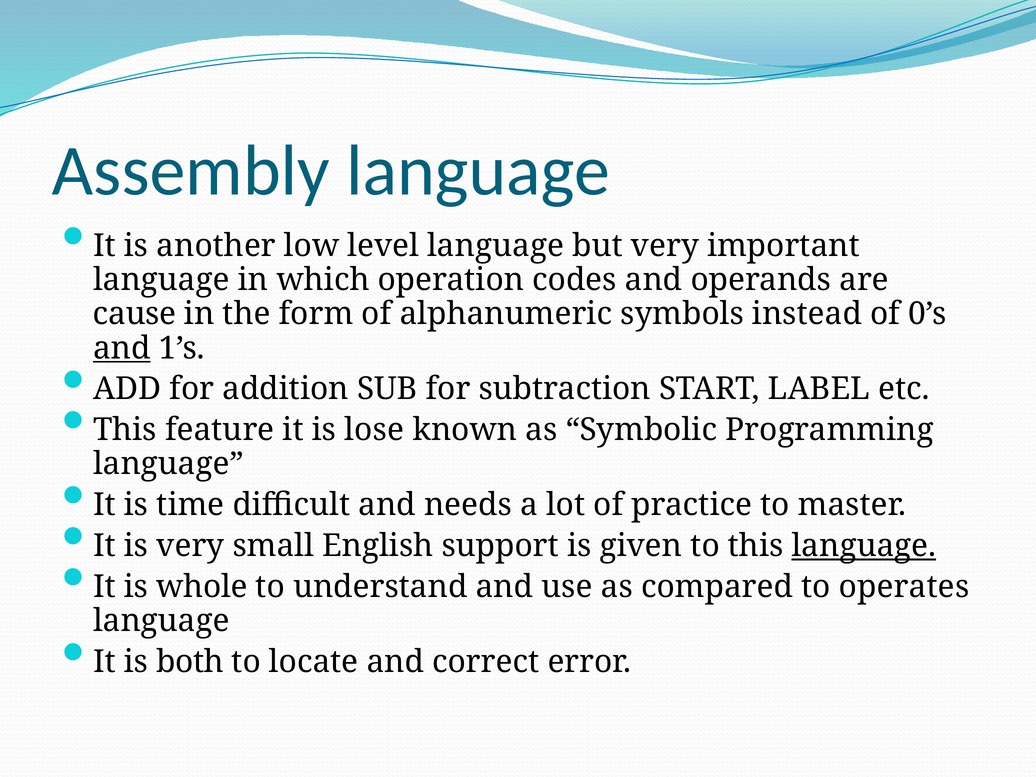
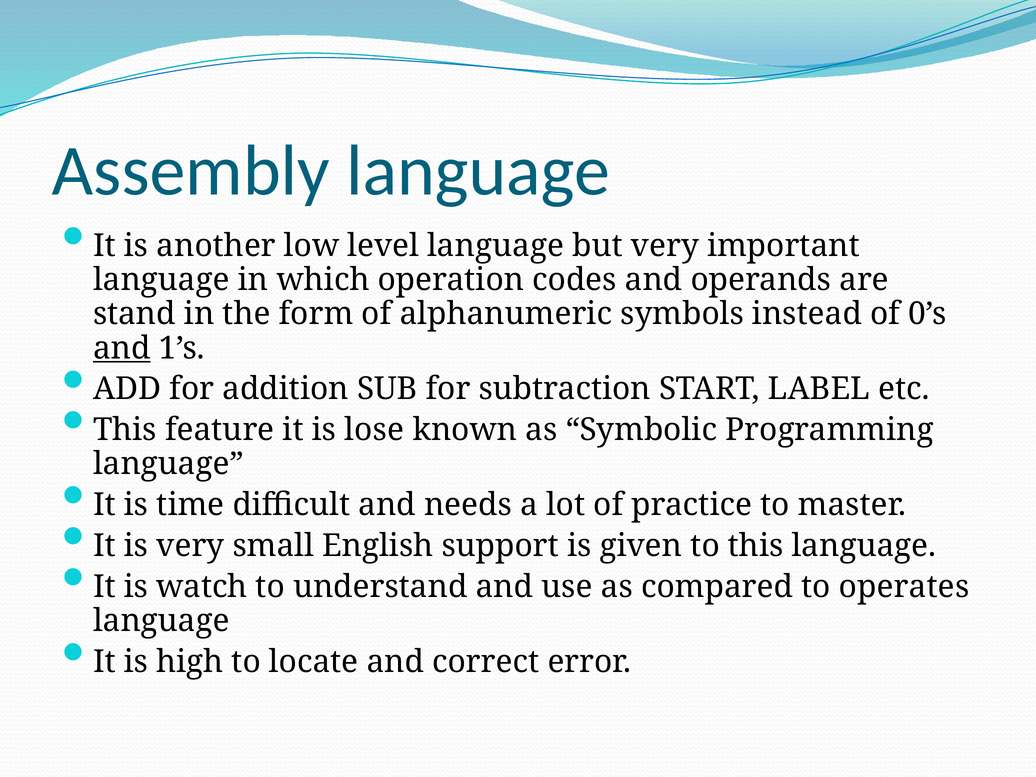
cause: cause -> stand
language at (864, 546) underline: present -> none
whole: whole -> watch
both: both -> high
